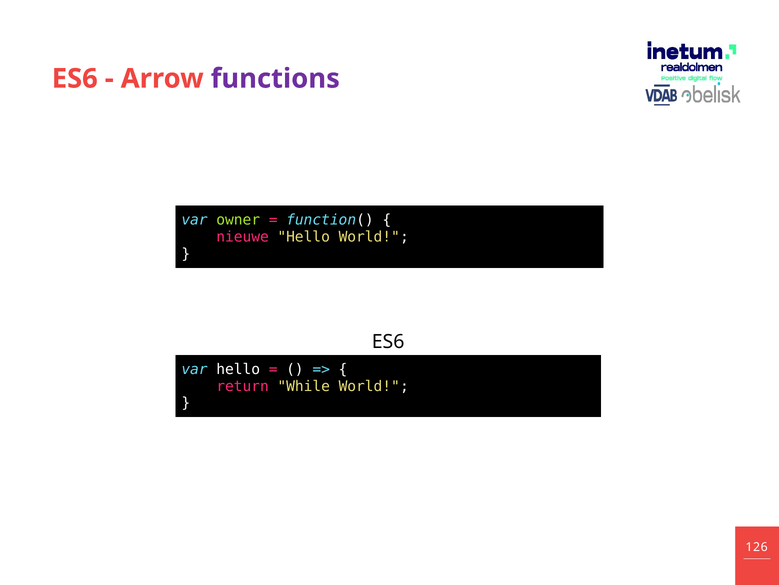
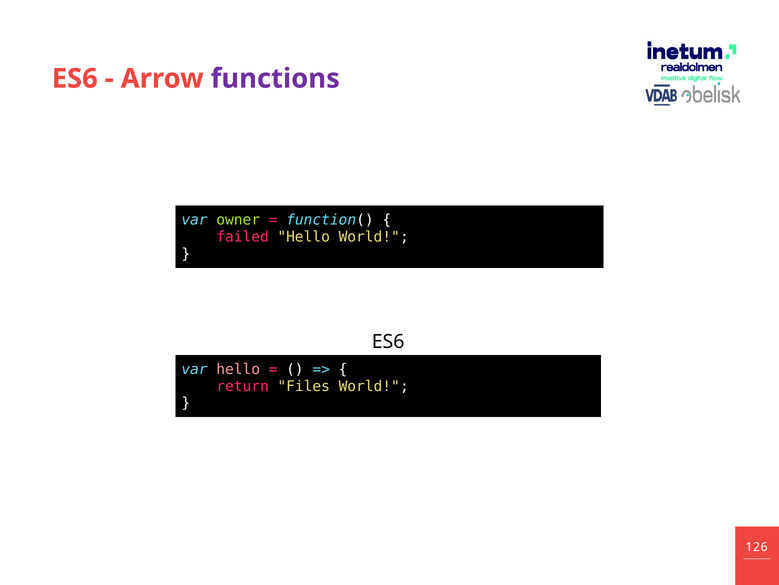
nieuwe: nieuwe -> failed
hello at (238, 369) colour: white -> pink
While: While -> Files
